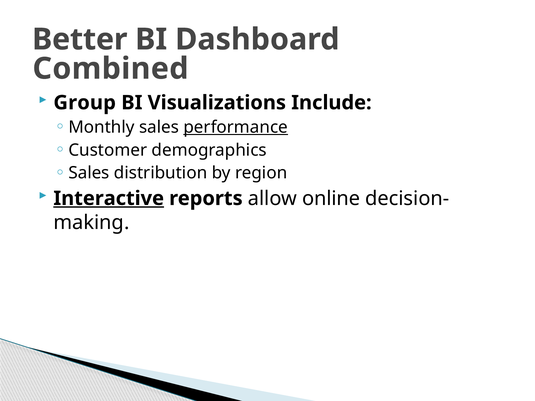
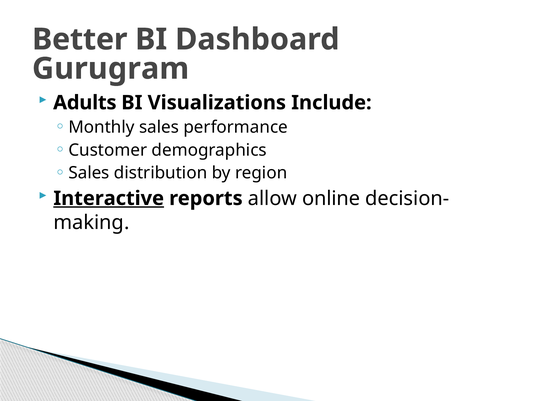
Combined: Combined -> Gurugram
Group: Group -> Adults
performance underline: present -> none
